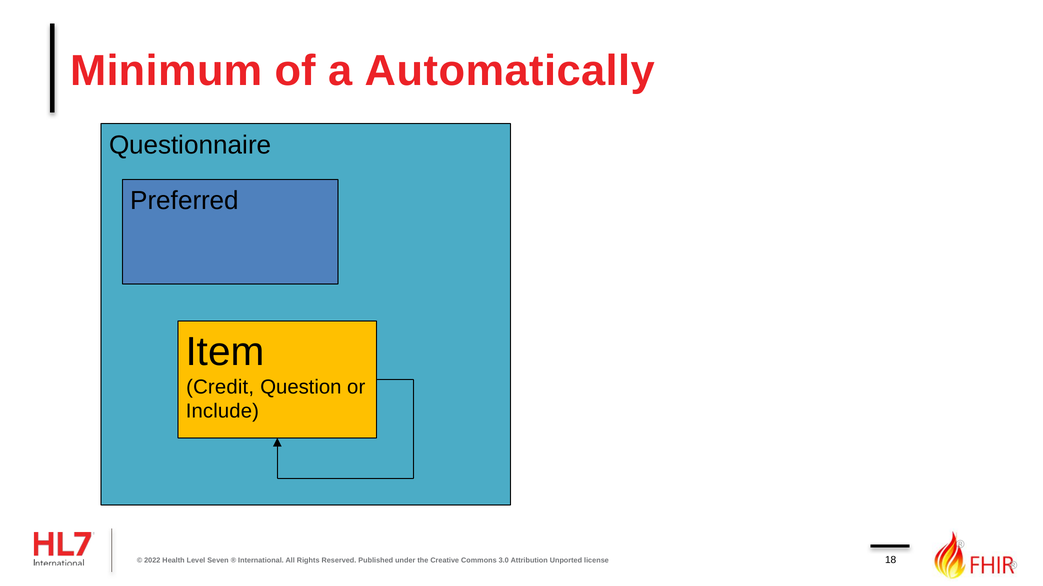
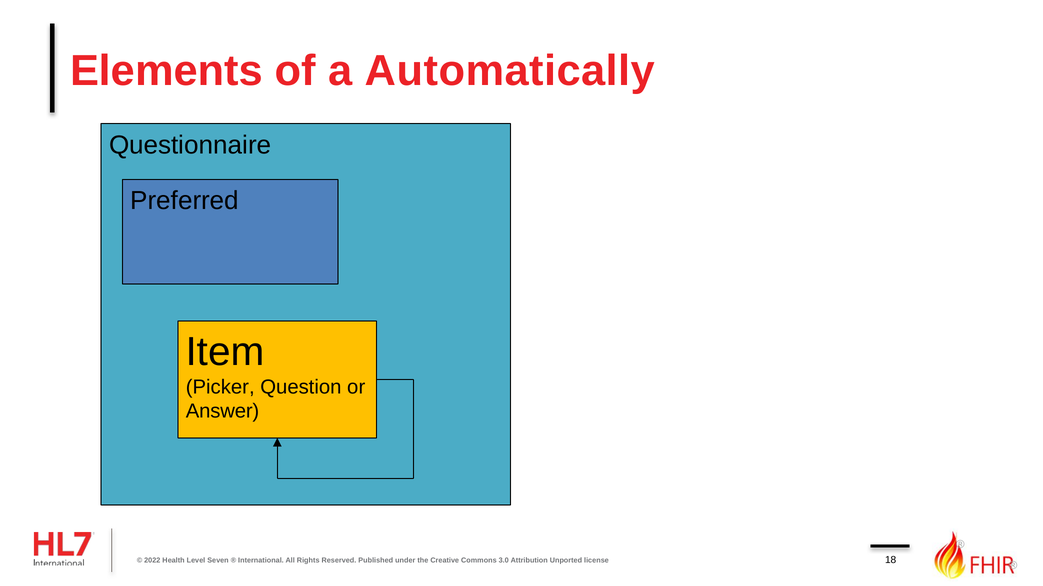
Minimum: Minimum -> Elements
Credit: Credit -> Picker
Include: Include -> Answer
